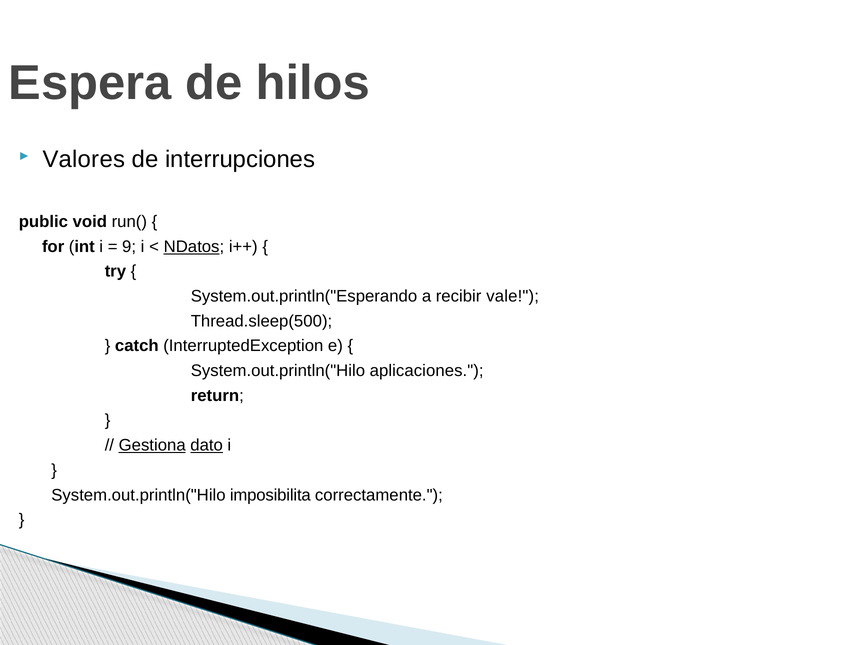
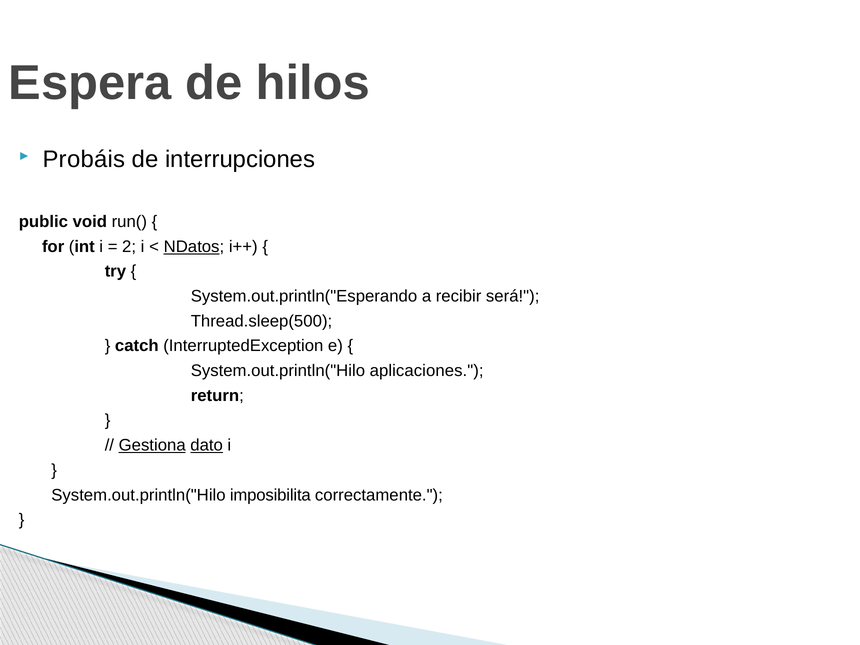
Valores: Valores -> Probáis
9: 9 -> 2
vale: vale -> será
